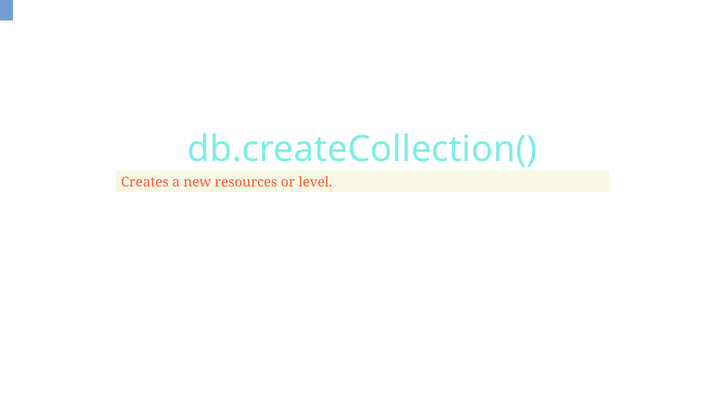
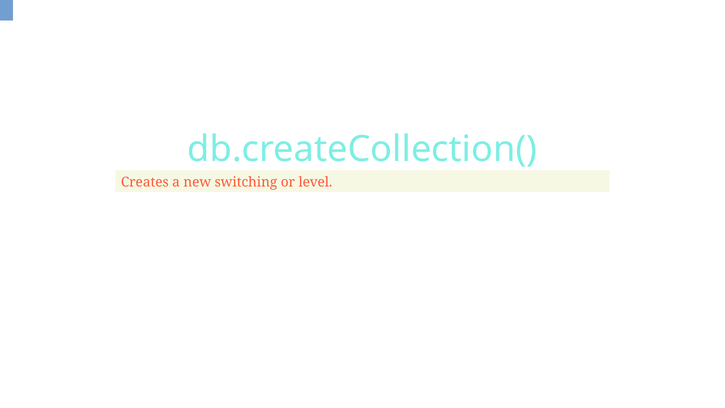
resources: resources -> switching
